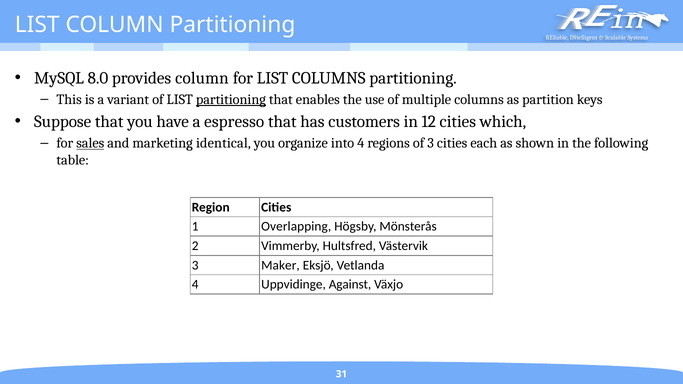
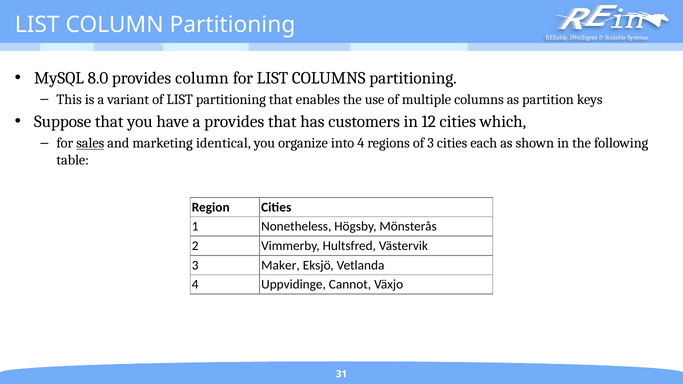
partitioning at (231, 99) underline: present -> none
a espresso: espresso -> provides
Overlapping: Overlapping -> Nonetheless
Against: Against -> Cannot
